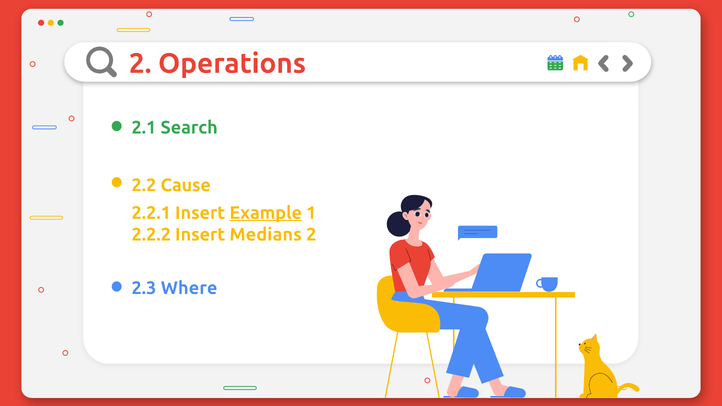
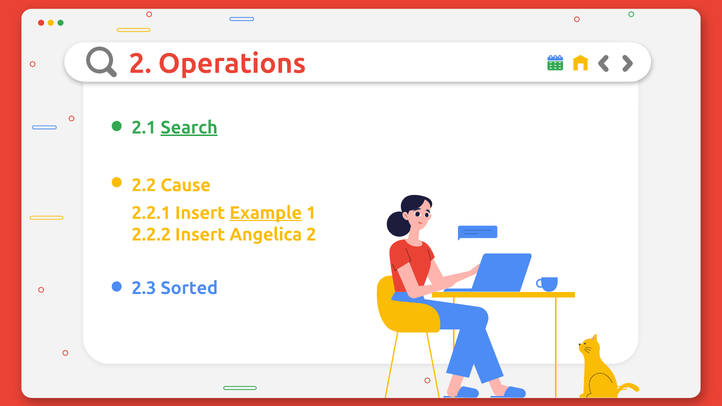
Search underline: none -> present
Medians: Medians -> Angelica
Where: Where -> Sorted
